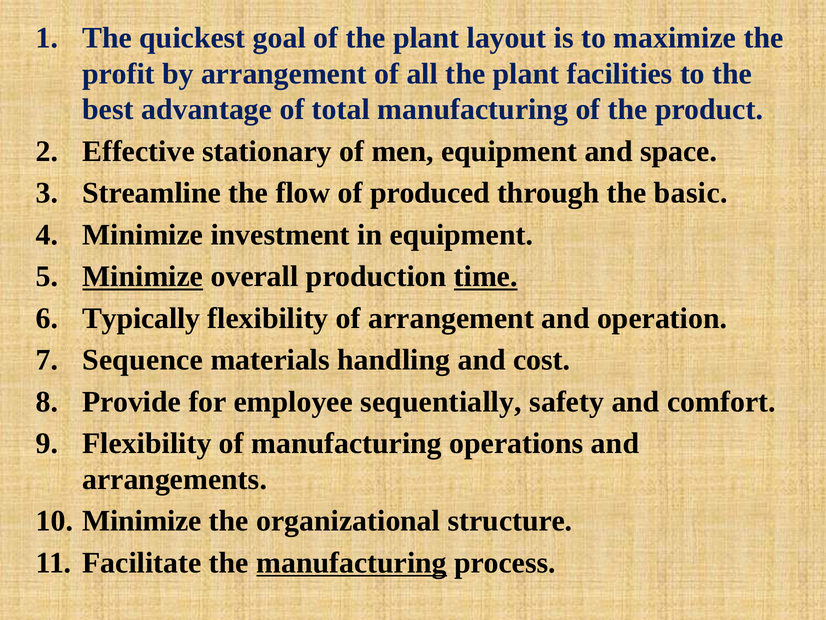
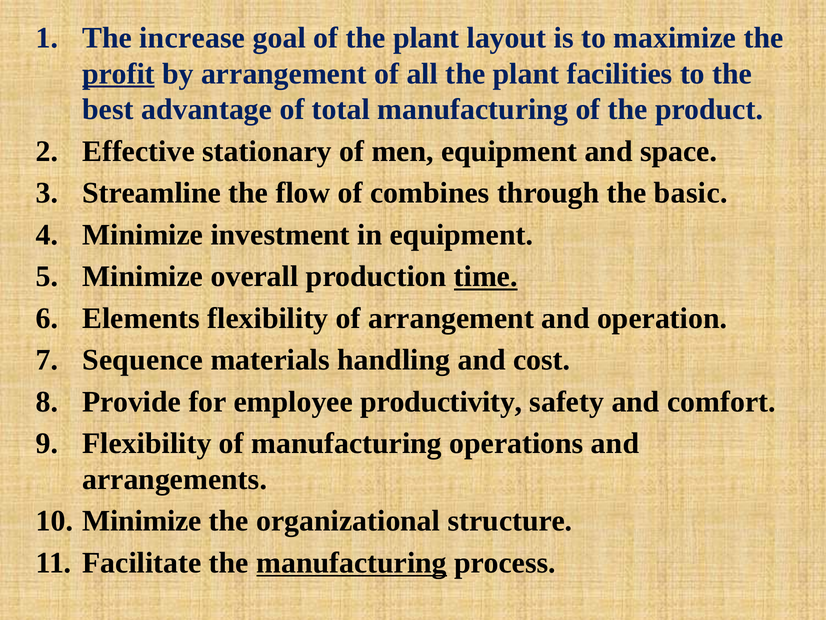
quickest: quickest -> increase
profit underline: none -> present
produced: produced -> combines
Minimize at (143, 276) underline: present -> none
Typically: Typically -> Elements
sequentially: sequentially -> productivity
